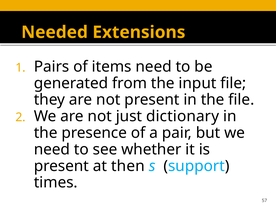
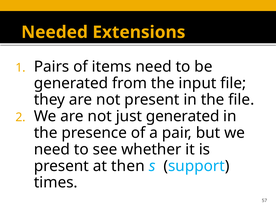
just dictionary: dictionary -> generated
